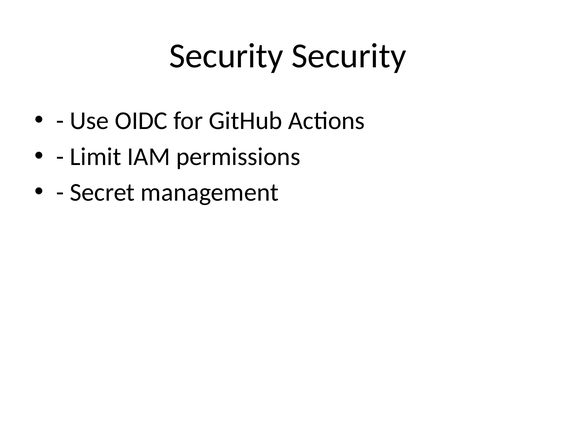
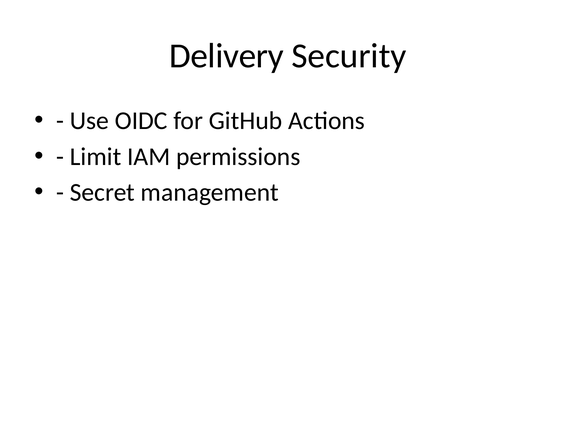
Security at (226, 56): Security -> Delivery
